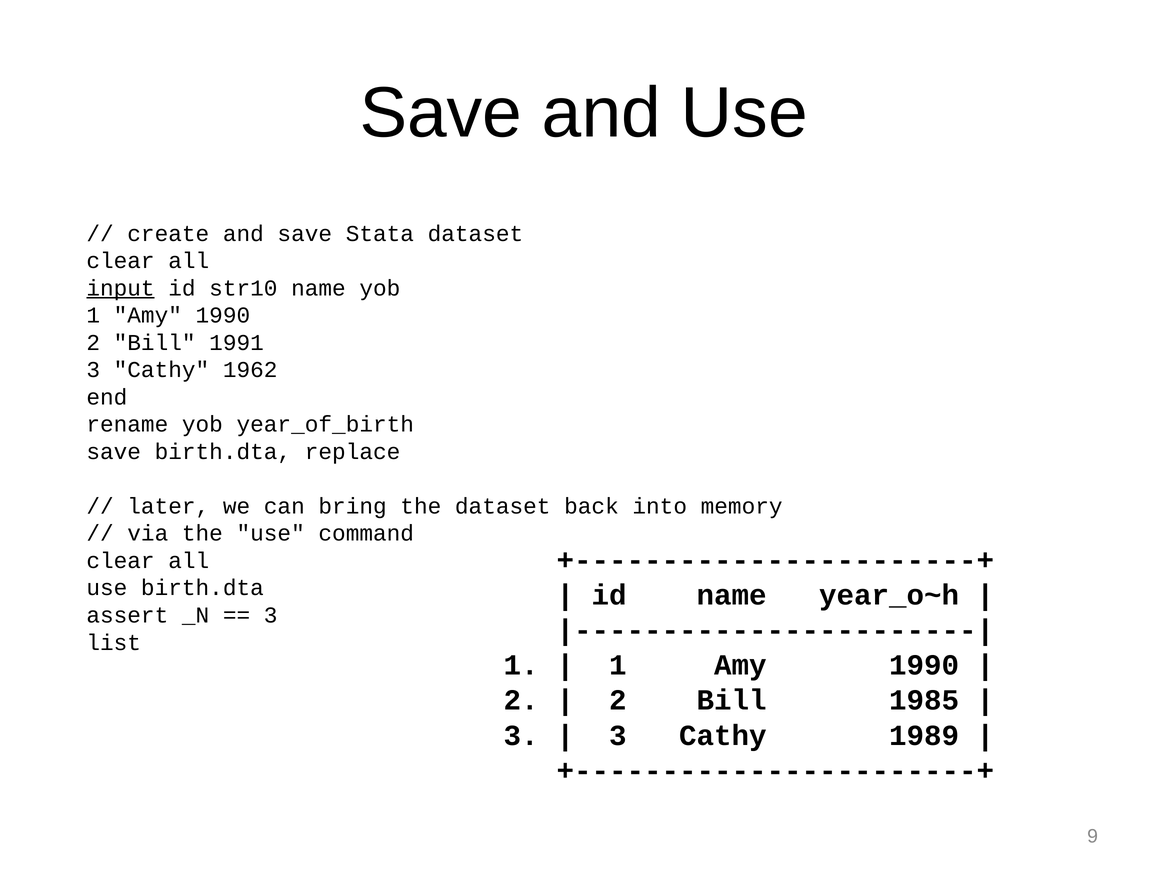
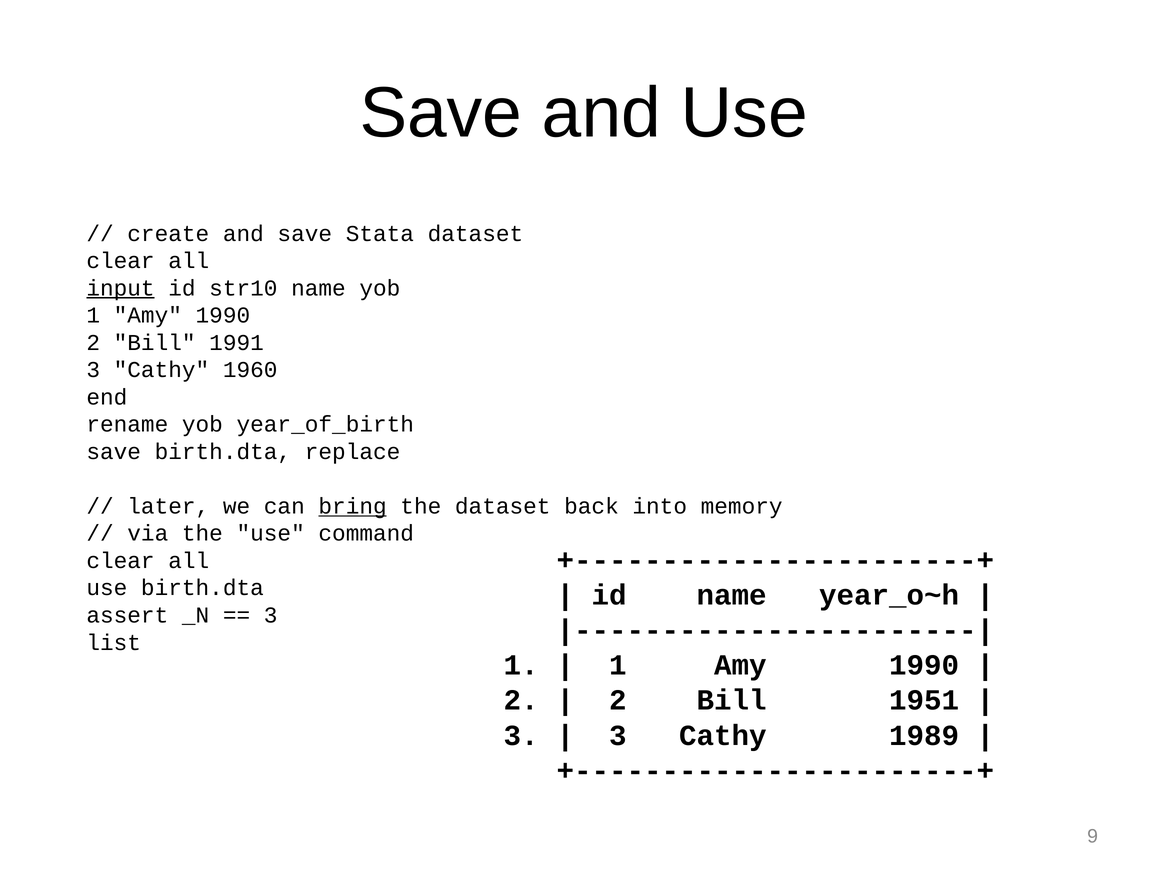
1962: 1962 -> 1960
bring underline: none -> present
1985: 1985 -> 1951
